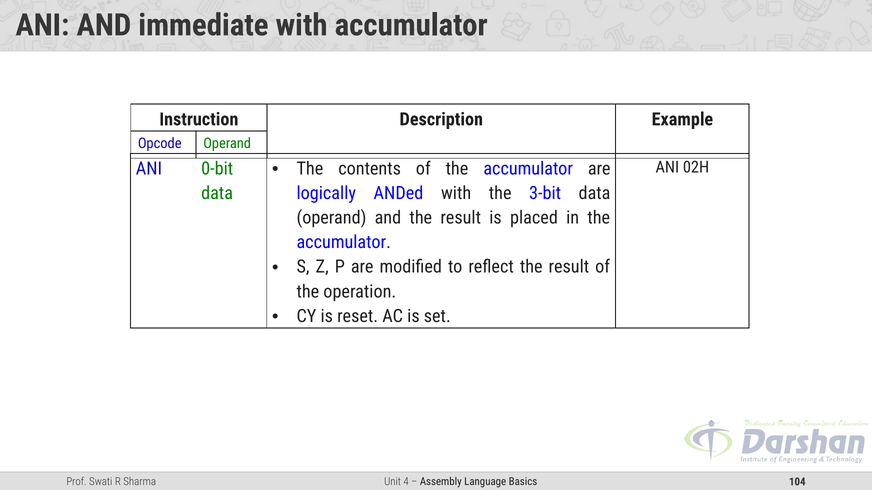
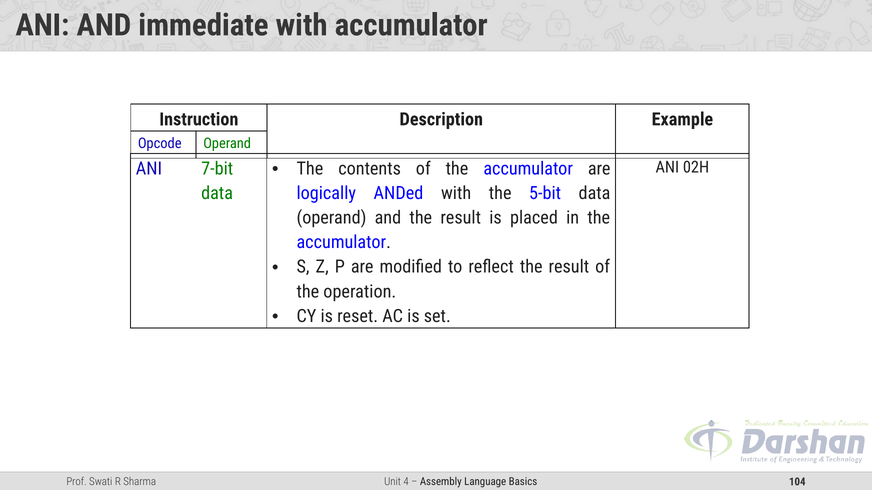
0-bit: 0-bit -> 7-bit
3-bit: 3-bit -> 5-bit
